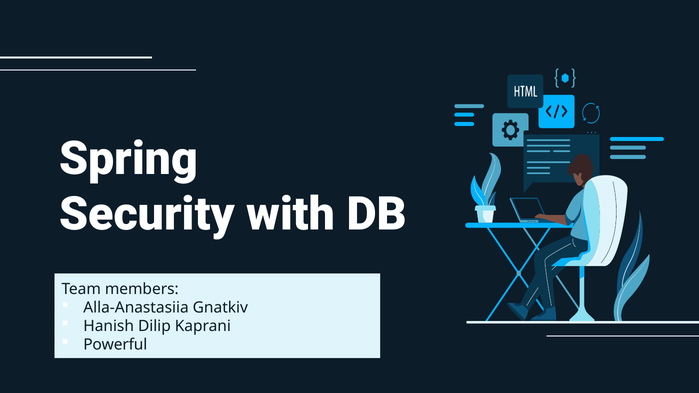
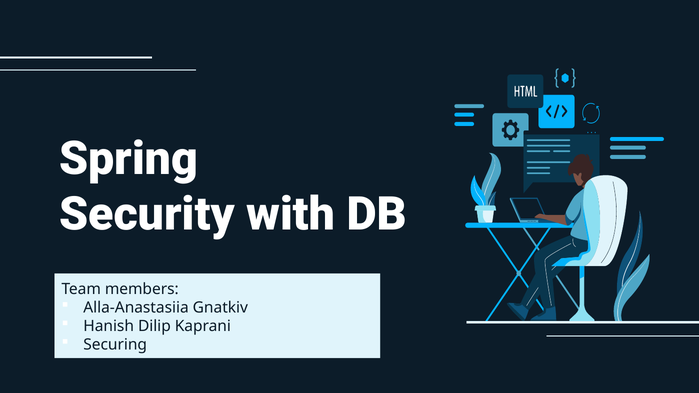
Powerful: Powerful -> Securing
